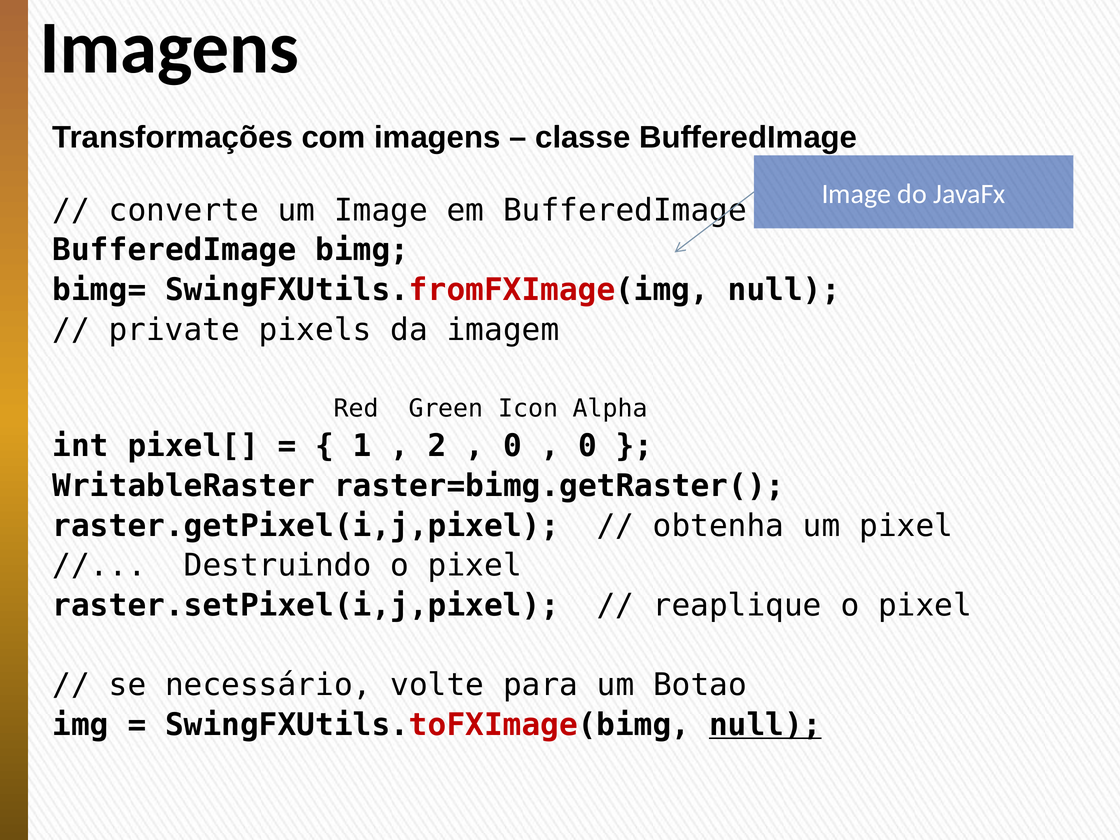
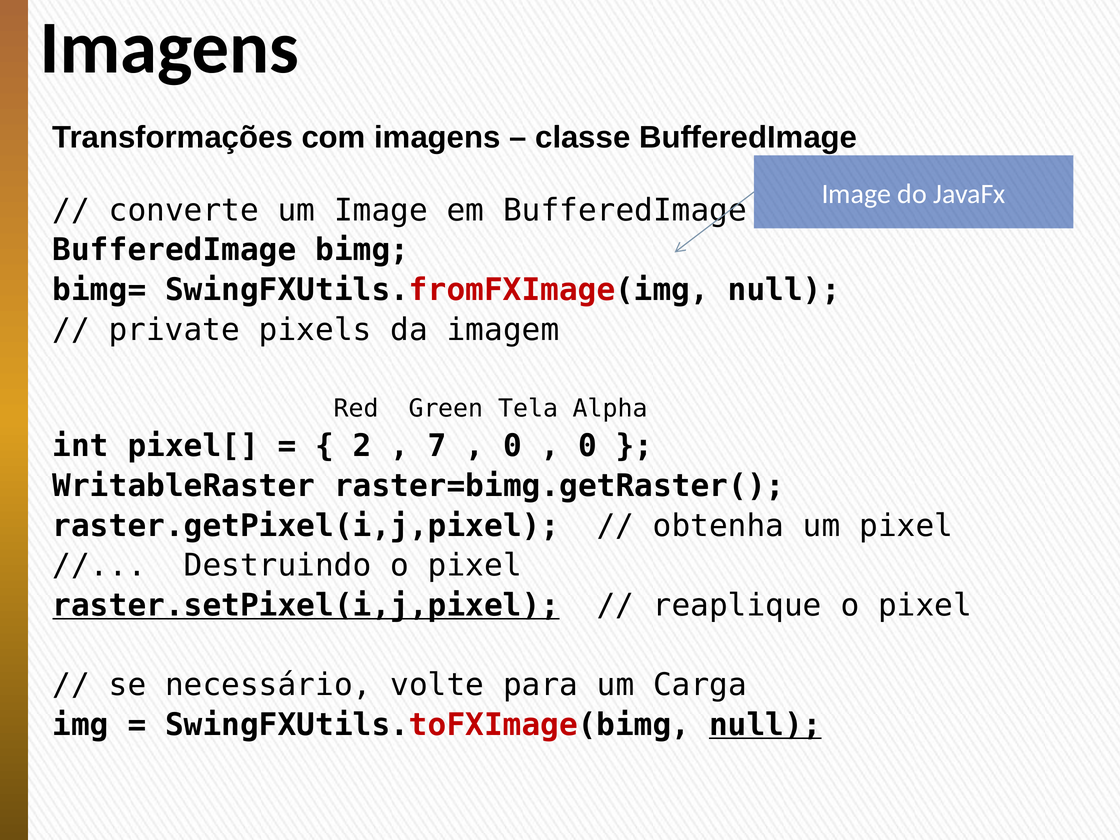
Icon: Icon -> Tela
1: 1 -> 2
2: 2 -> 7
raster.setPixel(i,j,pixel underline: none -> present
Botao: Botao -> Carga
